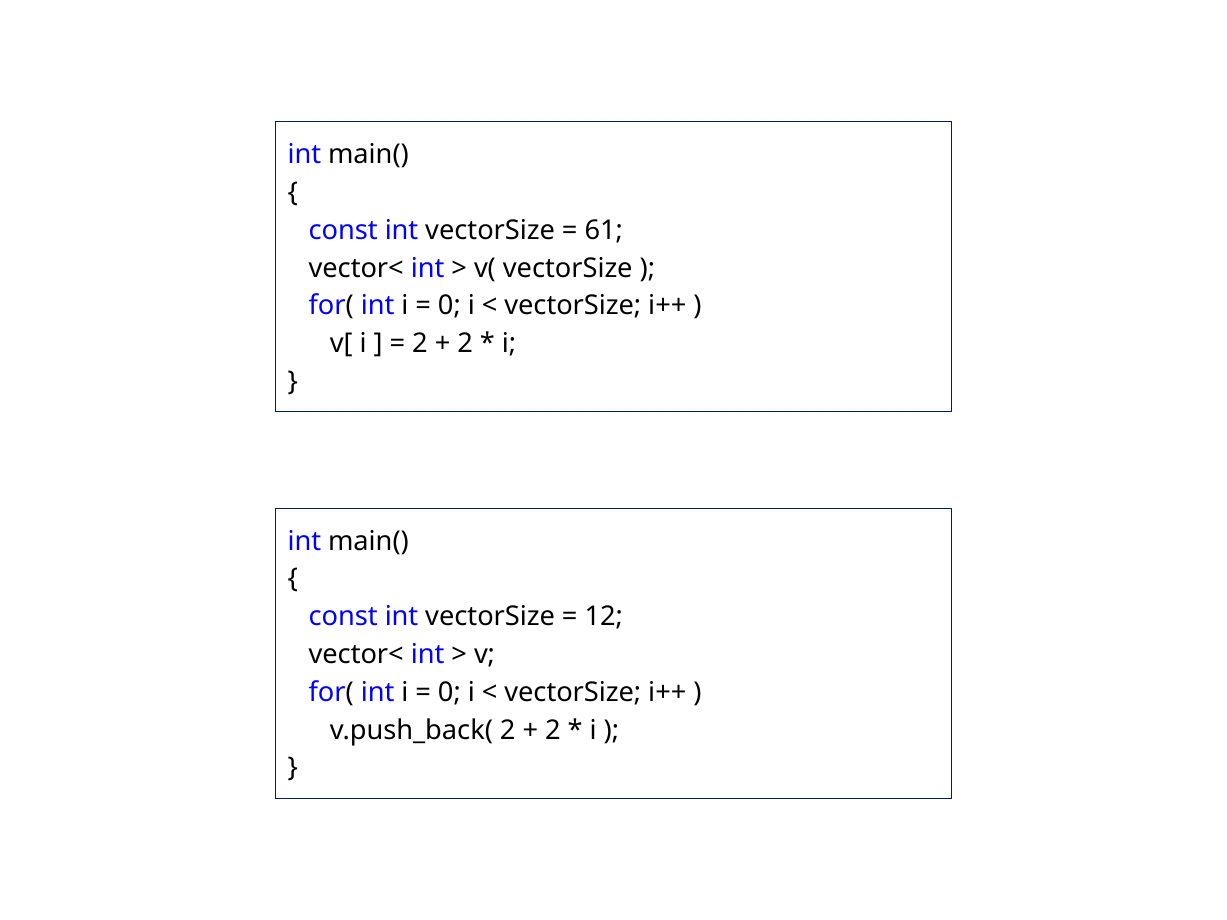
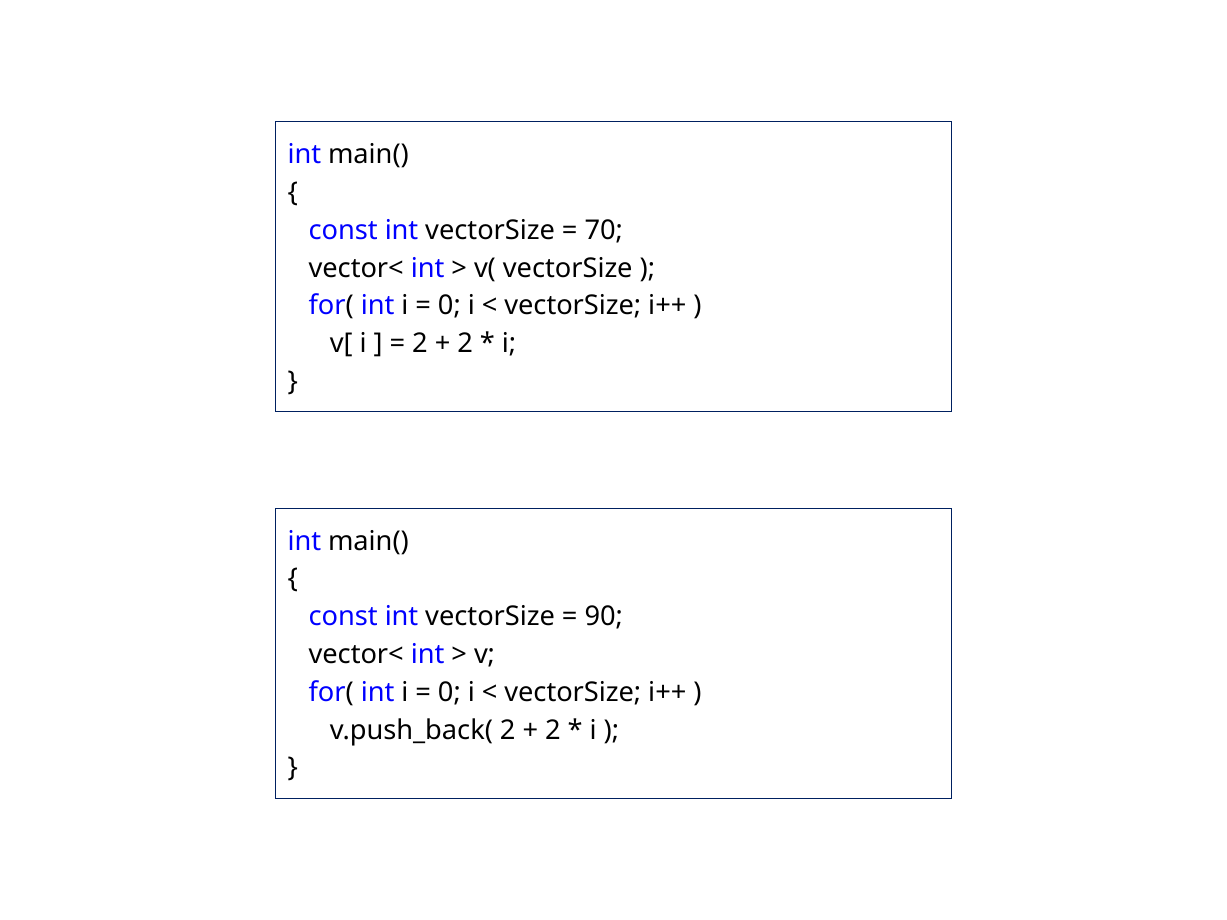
61: 61 -> 70
12: 12 -> 90
